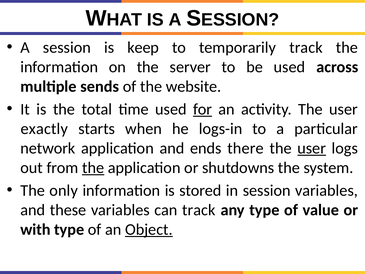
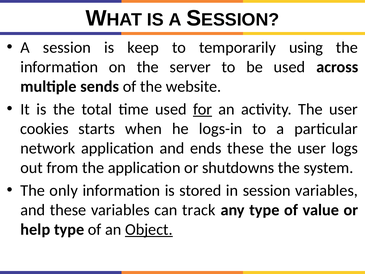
temporarily track: track -> using
exactly: exactly -> cookies
ends there: there -> these
user at (312, 148) underline: present -> none
the at (93, 168) underline: present -> none
with: with -> help
